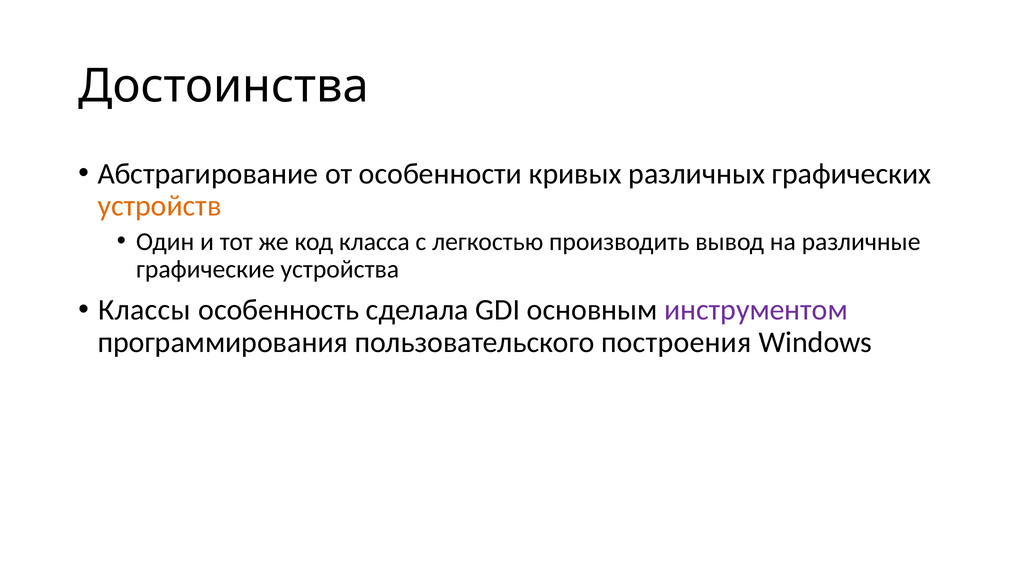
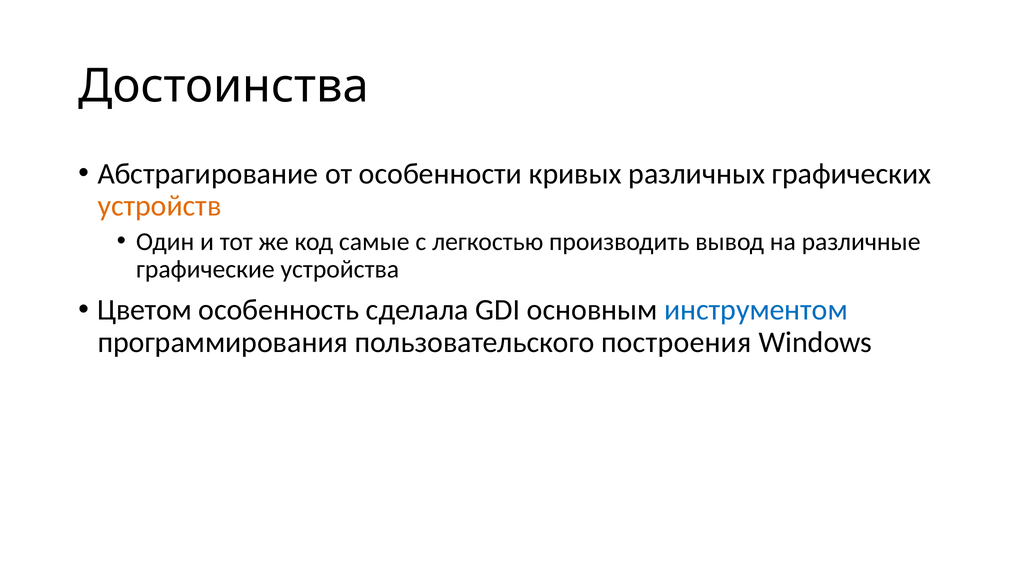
класса: класса -> самые
Классы: Классы -> Цветом
инструментом colour: purple -> blue
